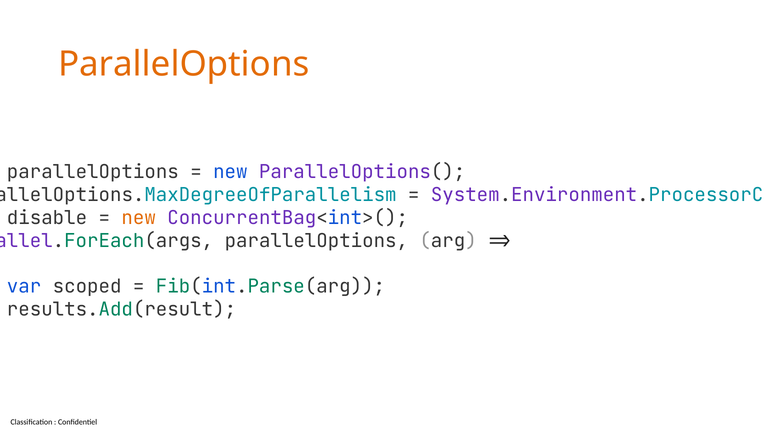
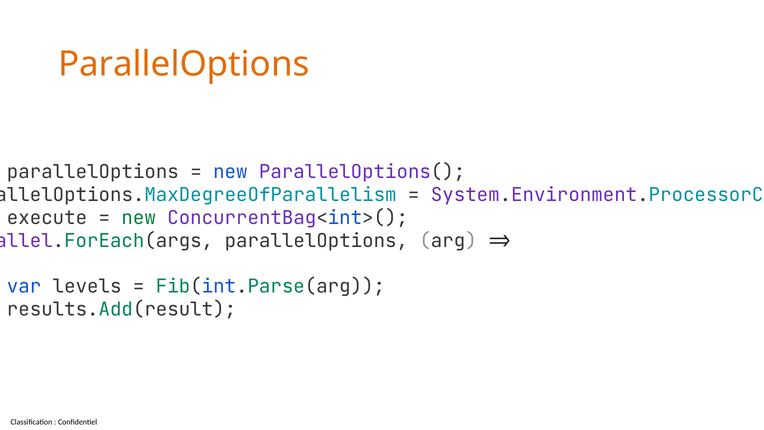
disable: disable -> execute
new at (139, 218) colour: orange -> green
scoped: scoped -> levels
